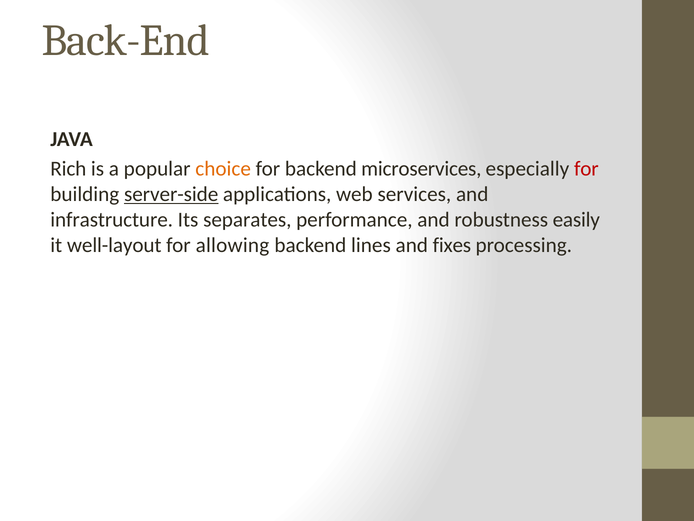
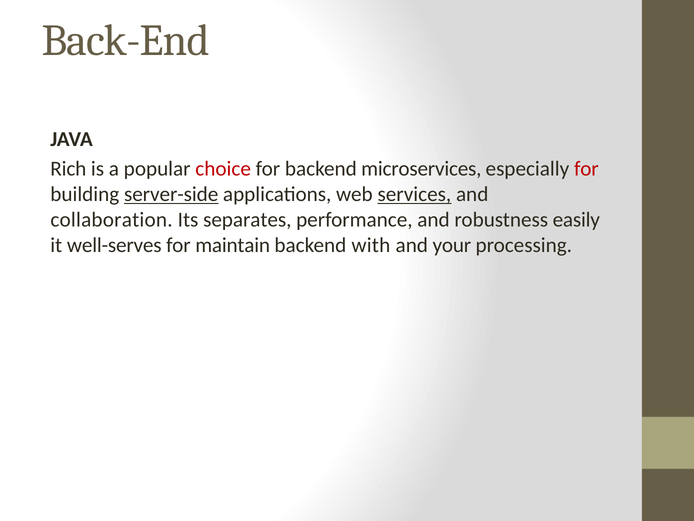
choice colour: orange -> red
services underline: none -> present
infrastructure: infrastructure -> collaboration
well-layout: well-layout -> well-serves
allowing: allowing -> maintain
lines: lines -> with
fixes: fixes -> your
